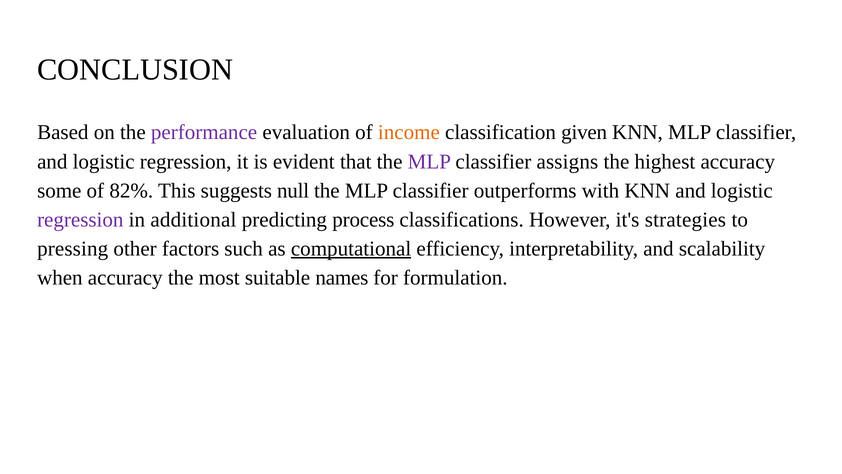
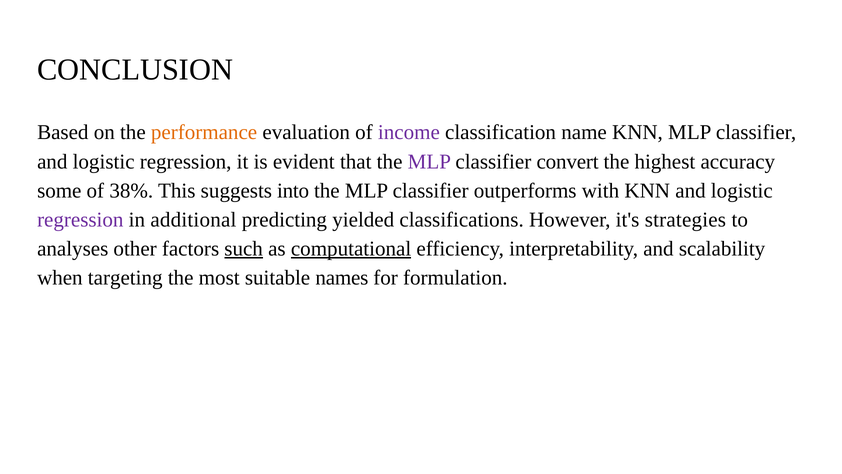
performance colour: purple -> orange
income colour: orange -> purple
given: given -> name
assigns: assigns -> convert
82%: 82% -> 38%
null: null -> into
process: process -> yielded
pressing: pressing -> analyses
such underline: none -> present
when accuracy: accuracy -> targeting
